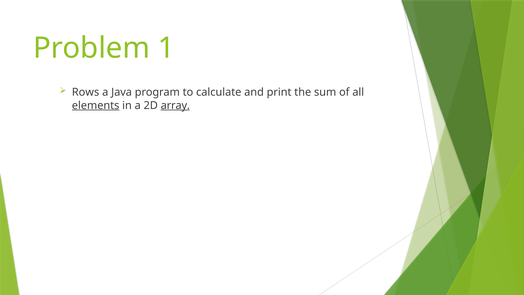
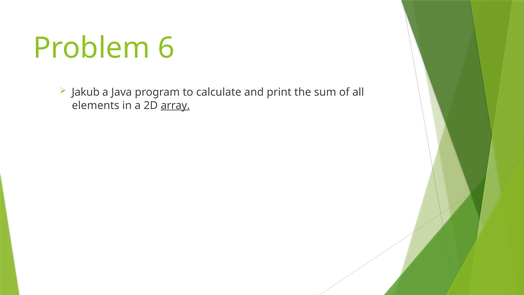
1: 1 -> 6
Rows: Rows -> Jakub
elements underline: present -> none
